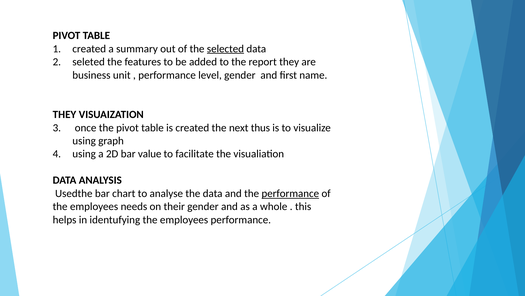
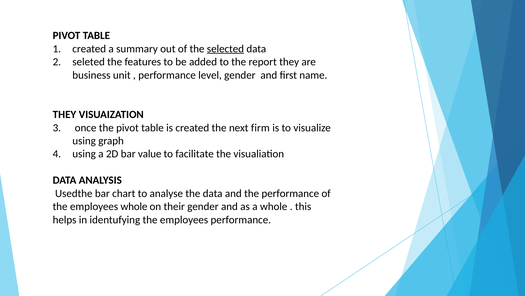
thus: thus -> firm
performance at (290, 193) underline: present -> none
employees needs: needs -> whole
